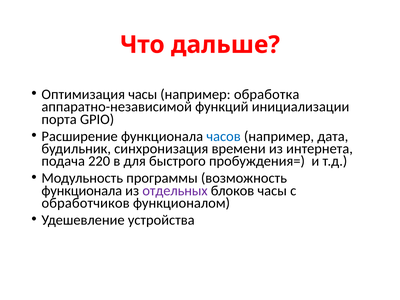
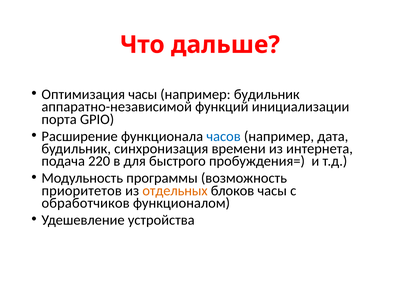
например обработка: обработка -> будильник
функционала at (82, 191): функционала -> приоритетов
отдельных colour: purple -> orange
